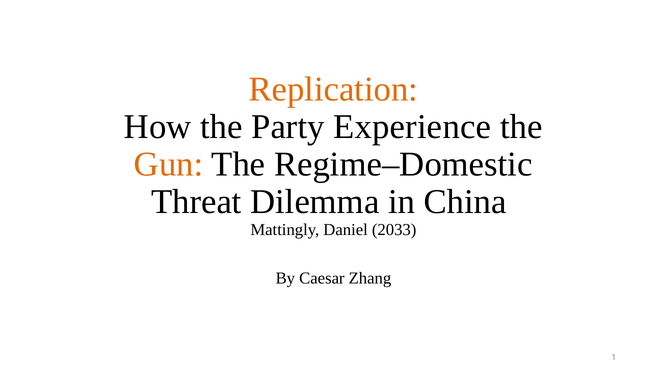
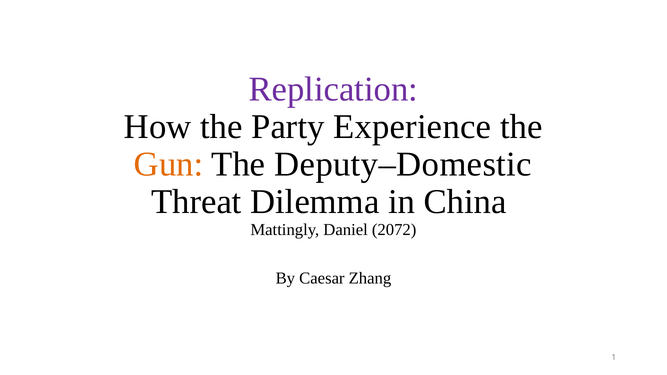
Replication colour: orange -> purple
Regime–Domestic: Regime–Domestic -> Deputy–Domestic
2033: 2033 -> 2072
